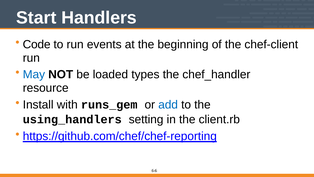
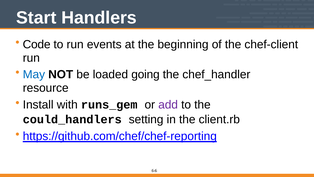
types: types -> going
add colour: blue -> purple
using_handlers: using_handlers -> could_handlers
